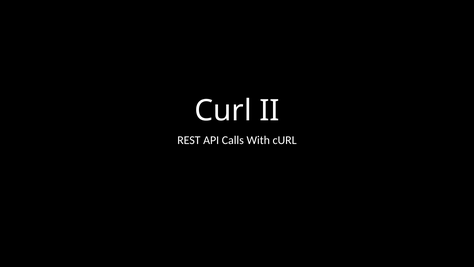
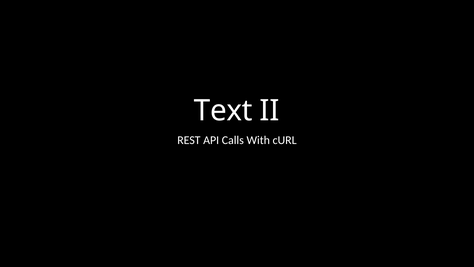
Curl at (223, 110): Curl -> Text
